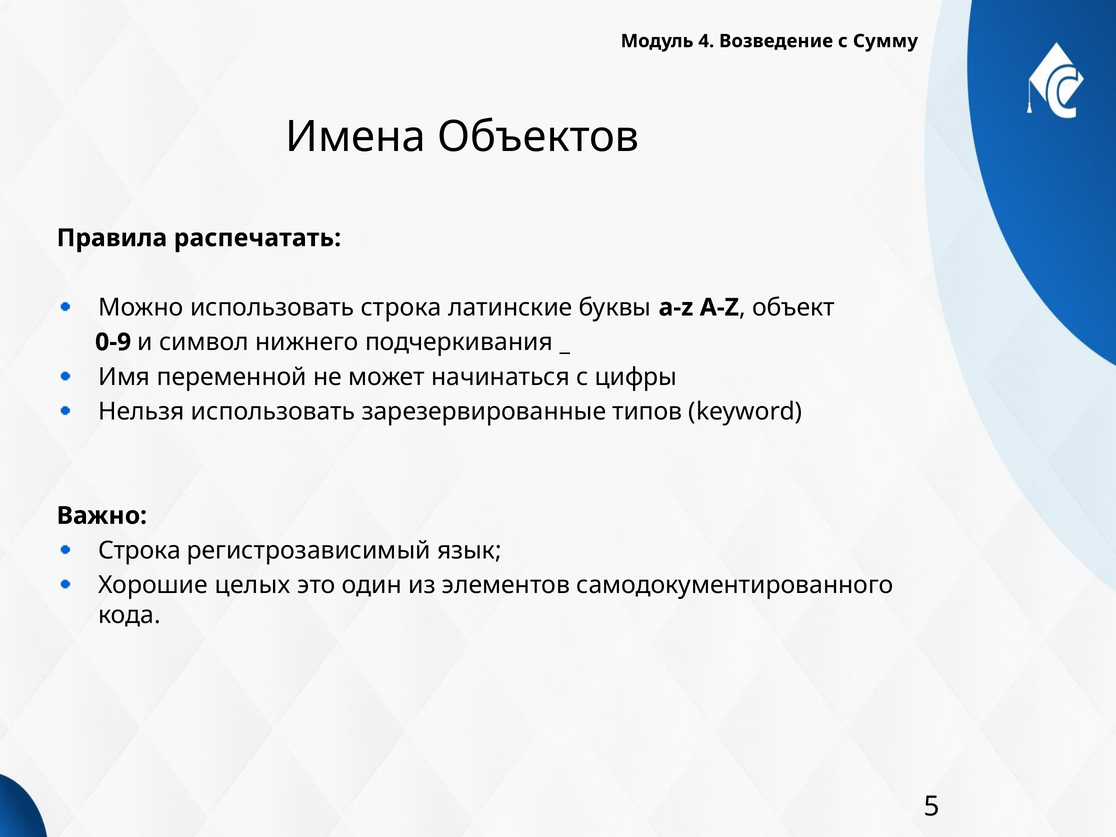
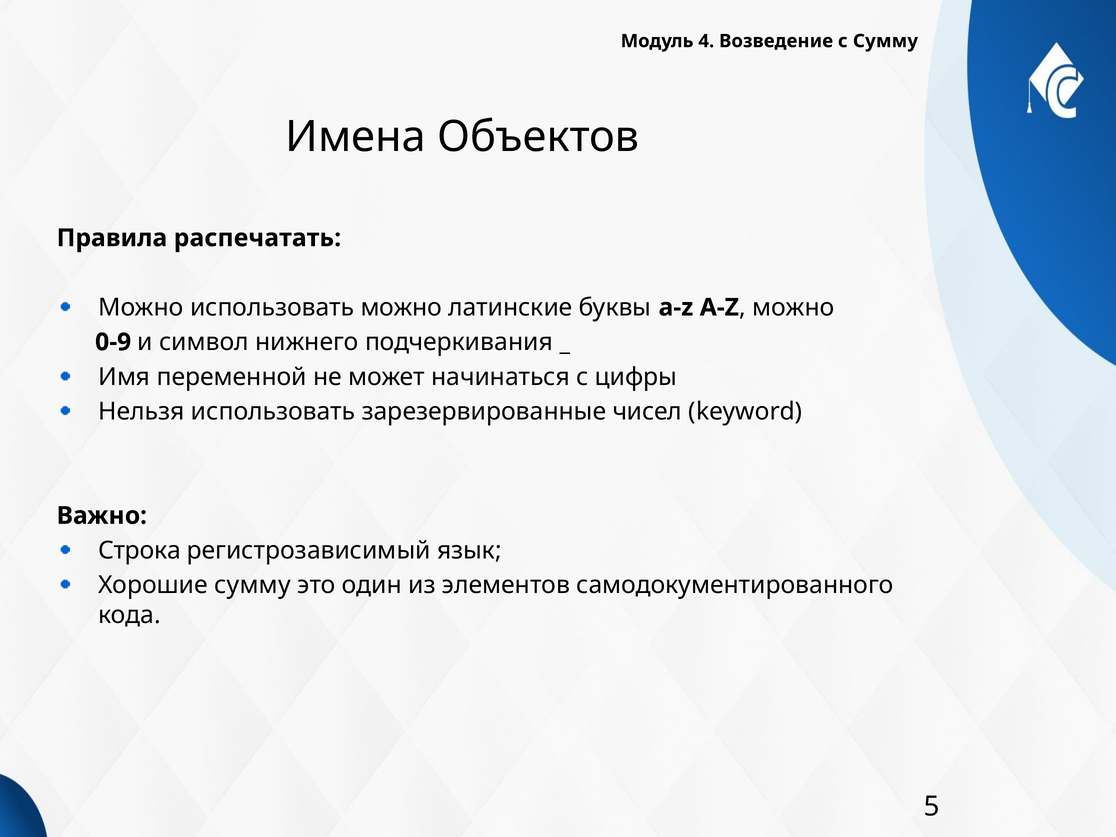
использовать строка: строка -> можно
A-Z объект: объект -> можно
типов: типов -> чисел
Хорошие целых: целых -> сумму
